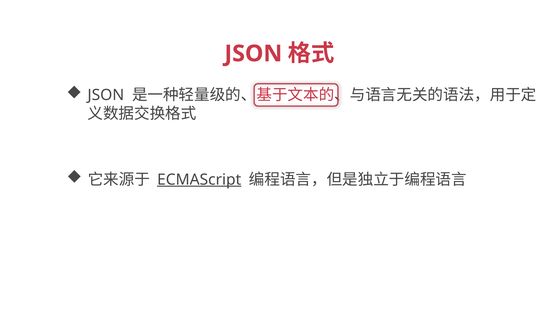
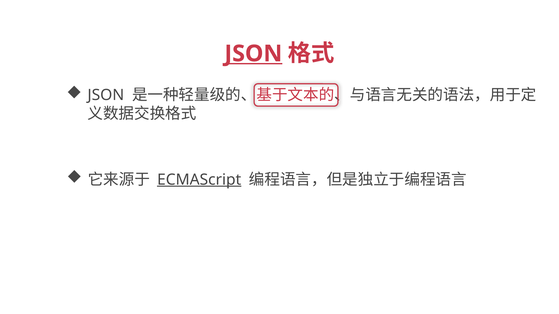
JSON at (253, 54) underline: none -> present
